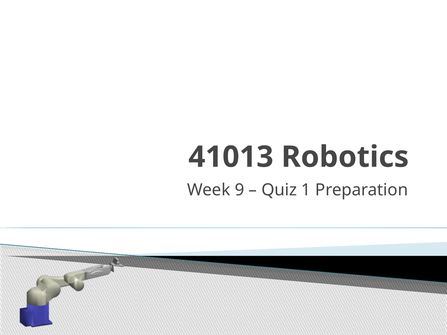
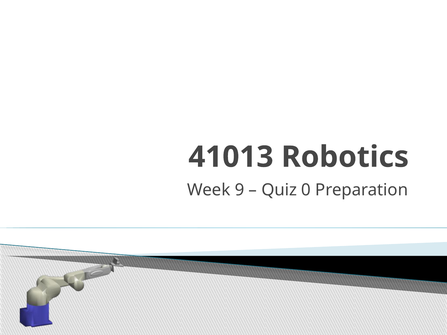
1: 1 -> 0
